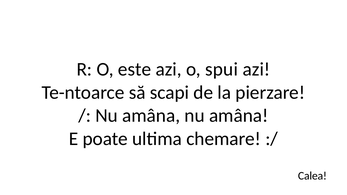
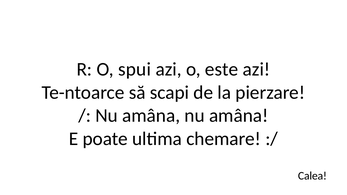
este: este -> spui
spui: spui -> este
